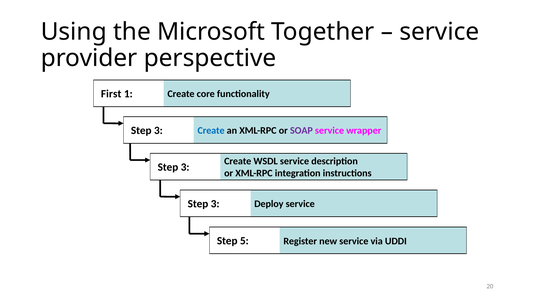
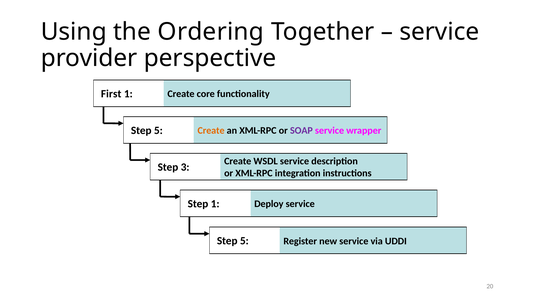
Microsoft: Microsoft -> Ordering
3 at (158, 131): 3 -> 5
Create at (211, 131) colour: blue -> orange
3 at (215, 204): 3 -> 1
